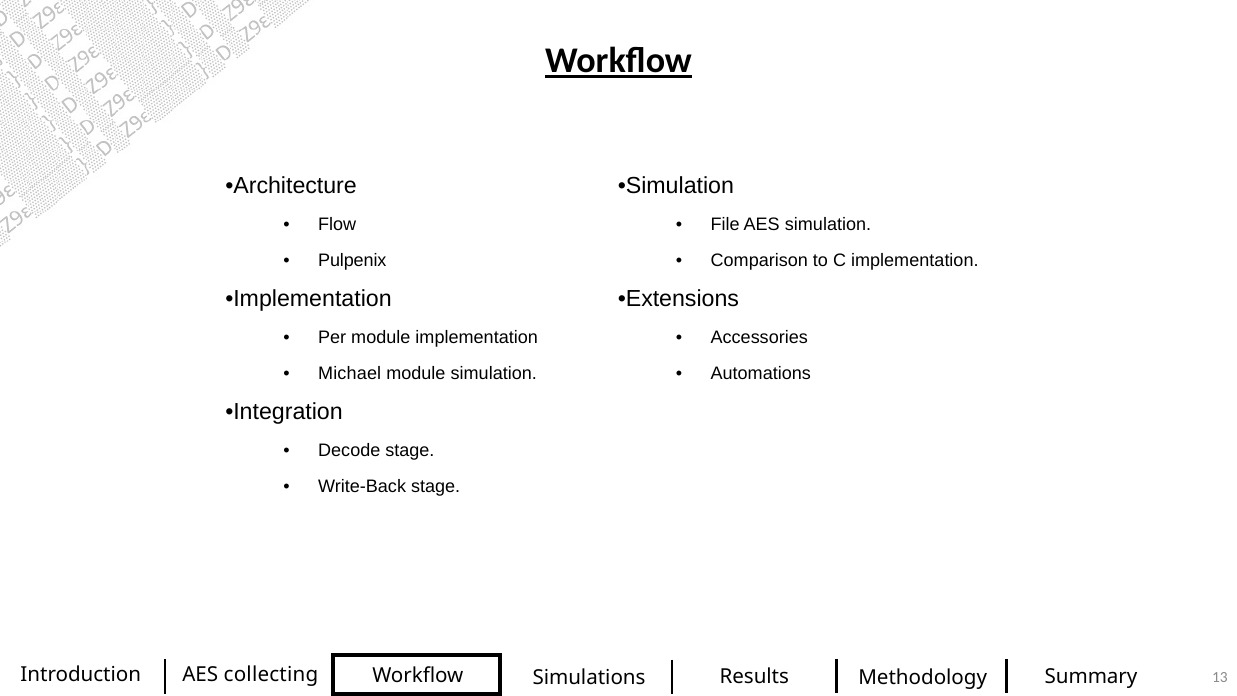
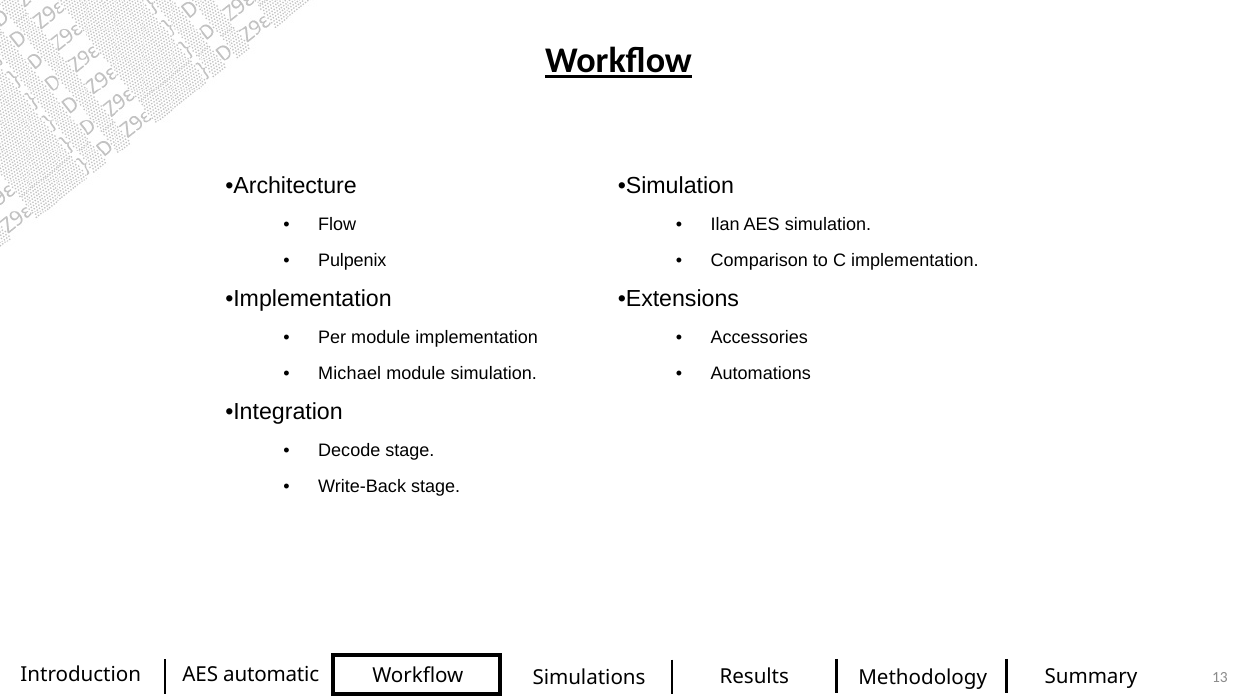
File: File -> Ilan
collecting: collecting -> automatic
